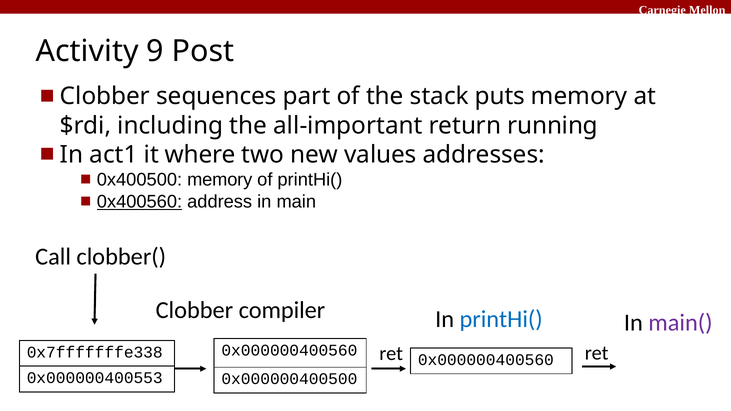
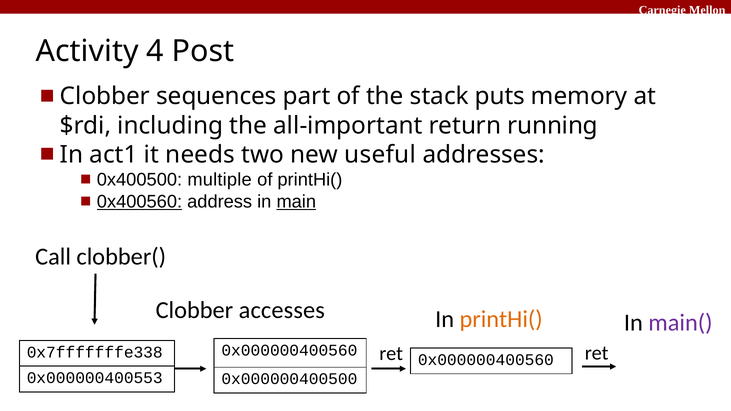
9: 9 -> 4
where: where -> needs
values: values -> useful
0x400500 memory: memory -> multiple
main underline: none -> present
compiler: compiler -> accesses
printHi( at (501, 319) colour: blue -> orange
